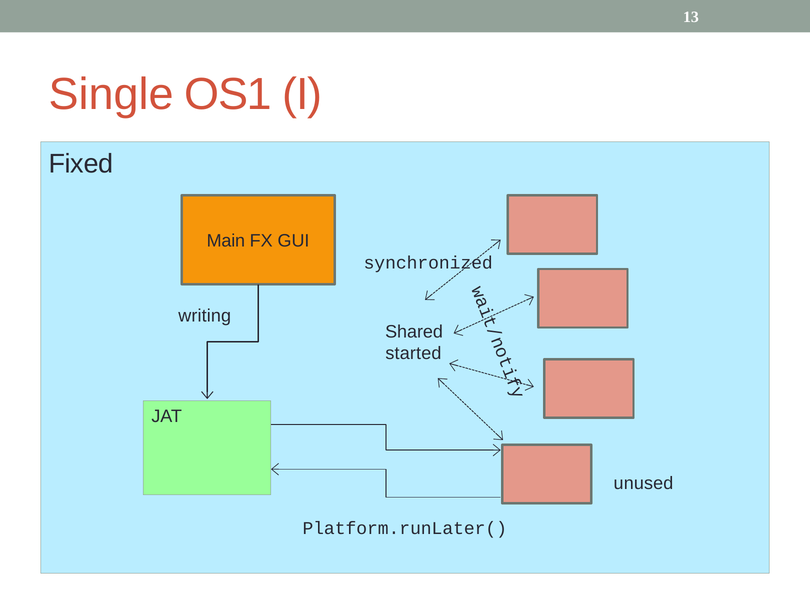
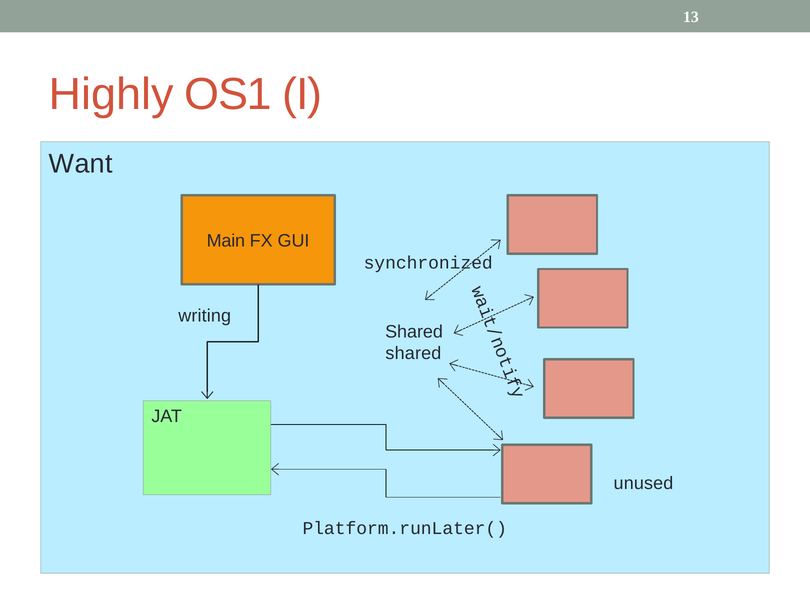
Single: Single -> Highly
Fixed: Fixed -> Want
started at (413, 354): started -> shared
